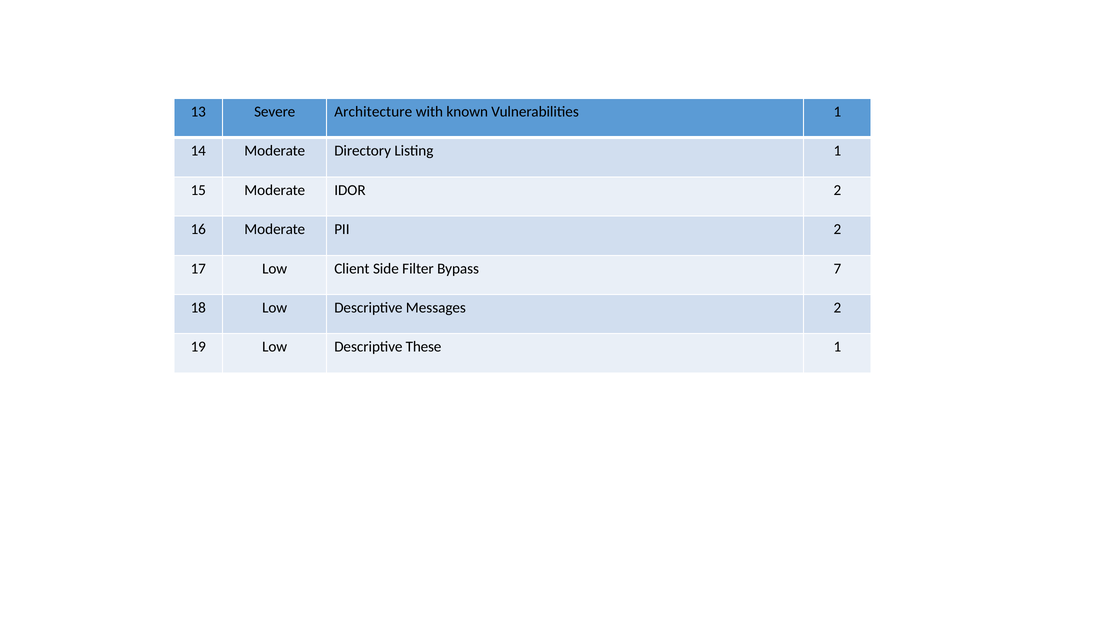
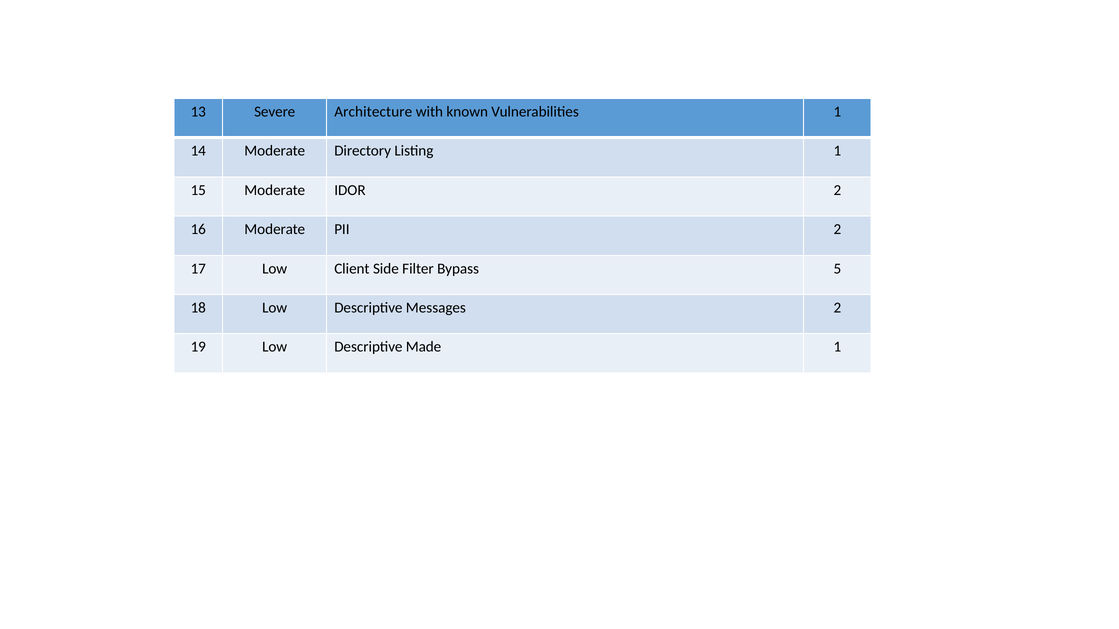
7: 7 -> 5
These: These -> Made
